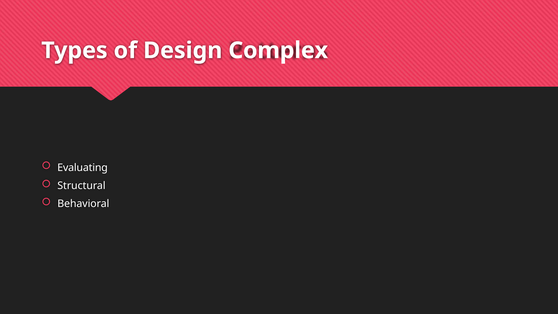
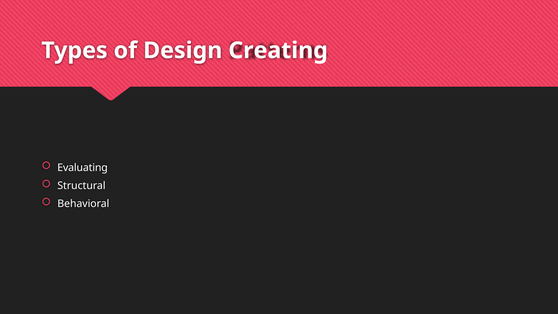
Complex: Complex -> Creating
